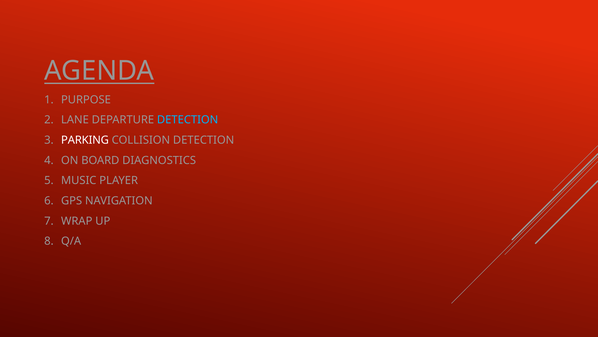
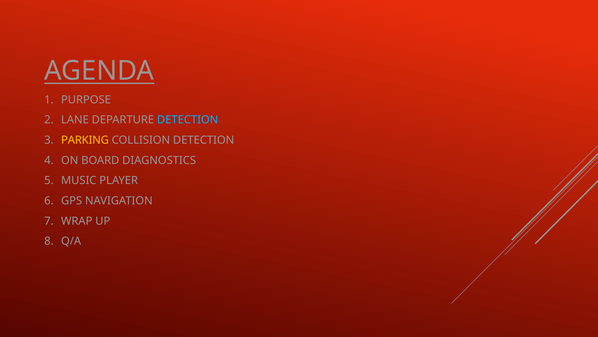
PARKING colour: white -> yellow
